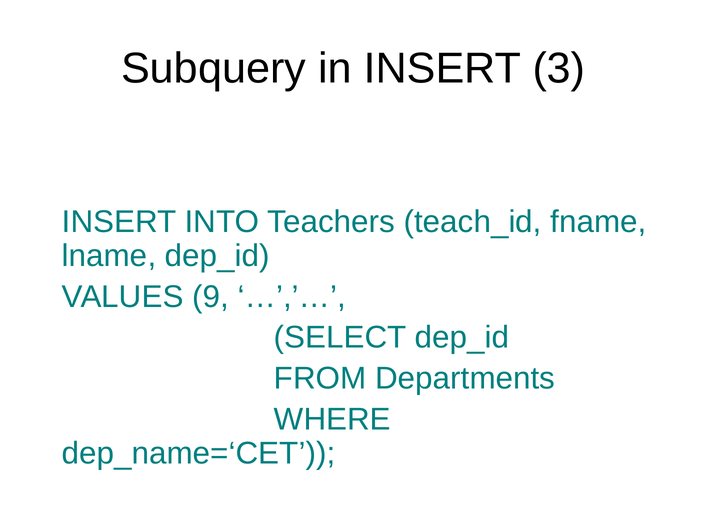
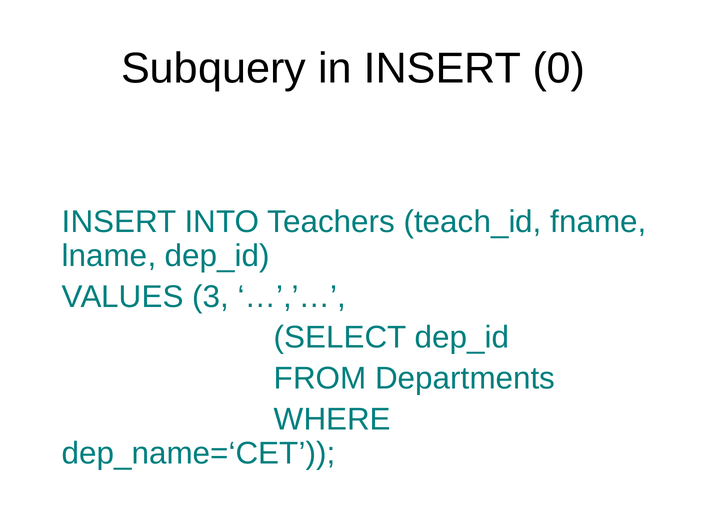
3: 3 -> 0
9: 9 -> 3
